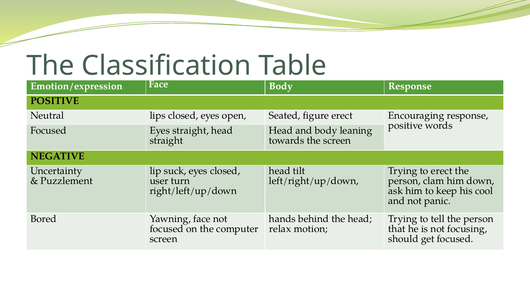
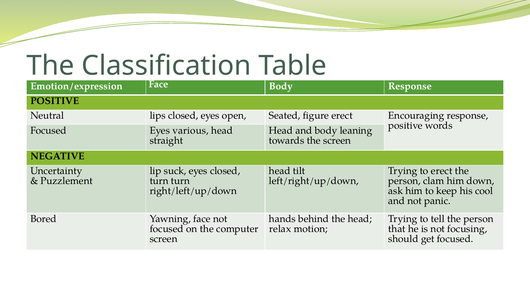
Eyes straight: straight -> various
user at (159, 181): user -> turn
